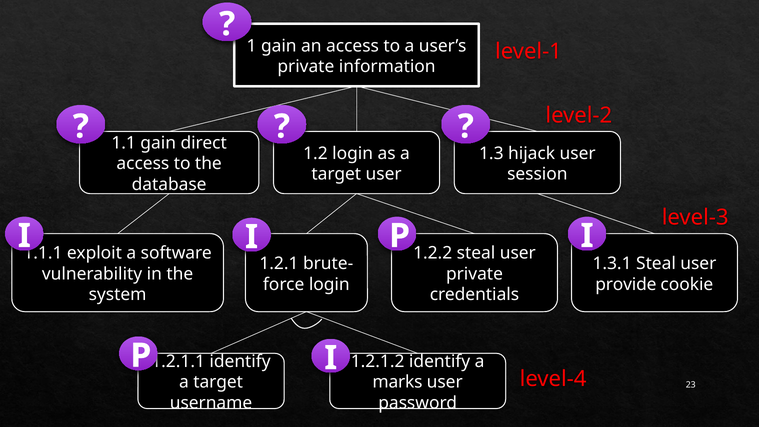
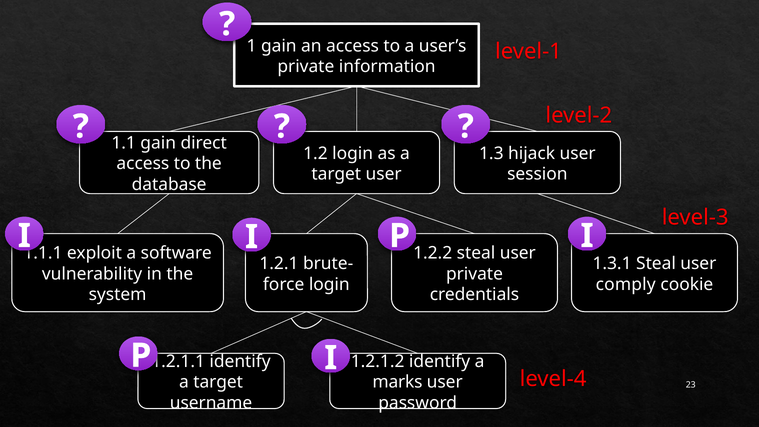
provide: provide -> comply
